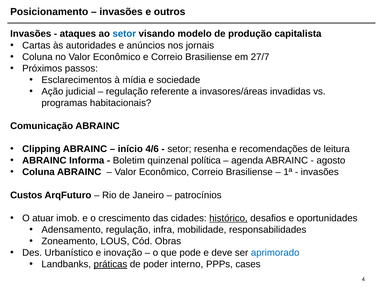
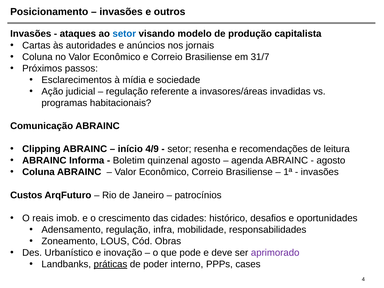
27/7: 27/7 -> 31/7
4/6: 4/6 -> 4/9
quinzenal política: política -> agosto
atuar: atuar -> reais
histórico underline: present -> none
aprimorado colour: blue -> purple
